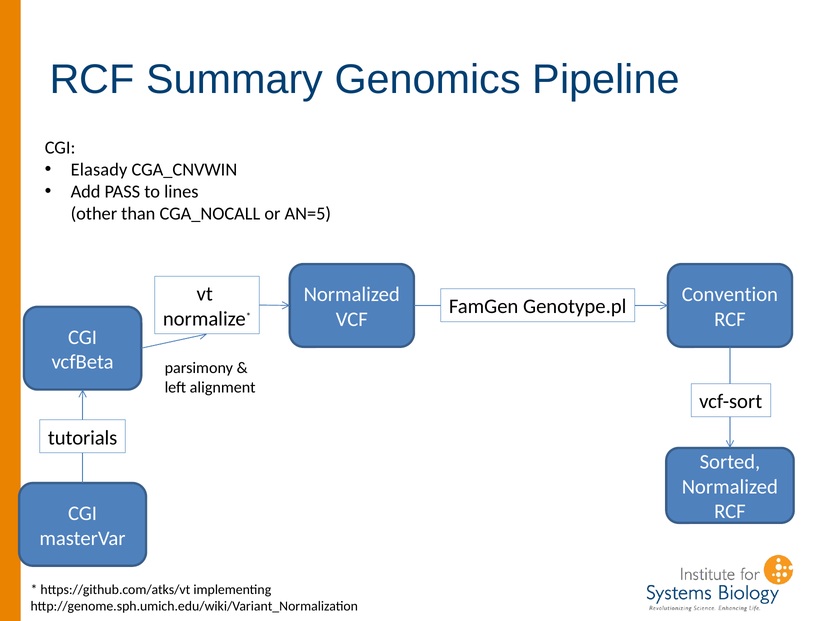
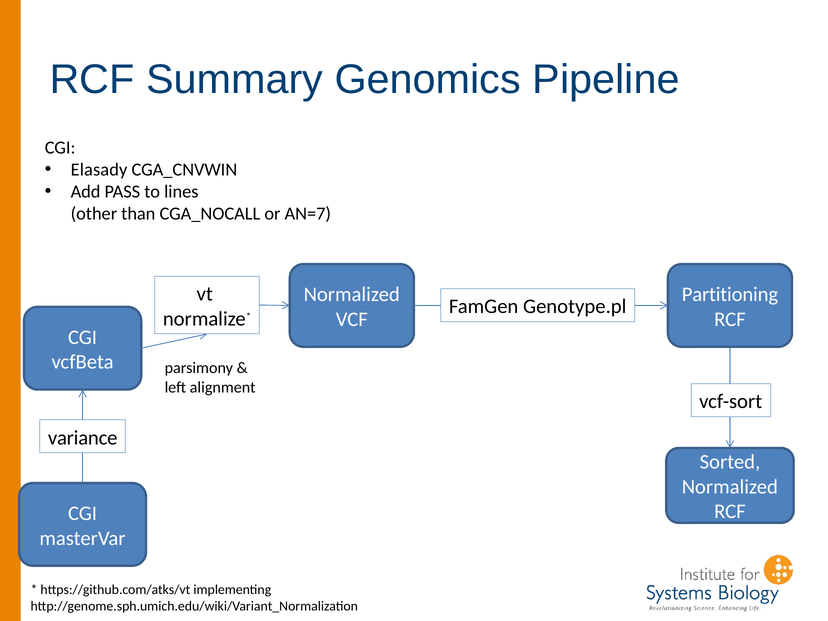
AN=5: AN=5 -> AN=7
Convention: Convention -> Partitioning
tutorials: tutorials -> variance
